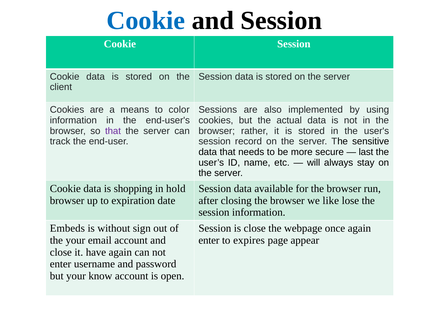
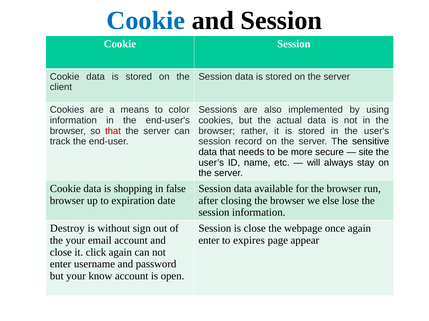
that at (113, 131) colour: purple -> red
last: last -> site
hold: hold -> false
like: like -> else
Embeds: Embeds -> Destroy
have: have -> click
